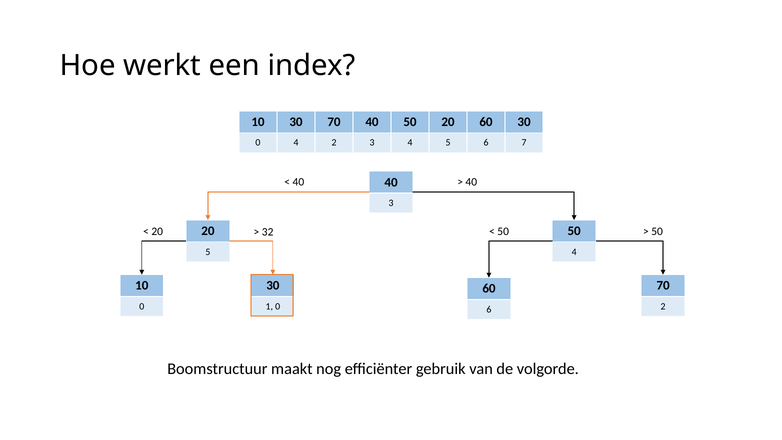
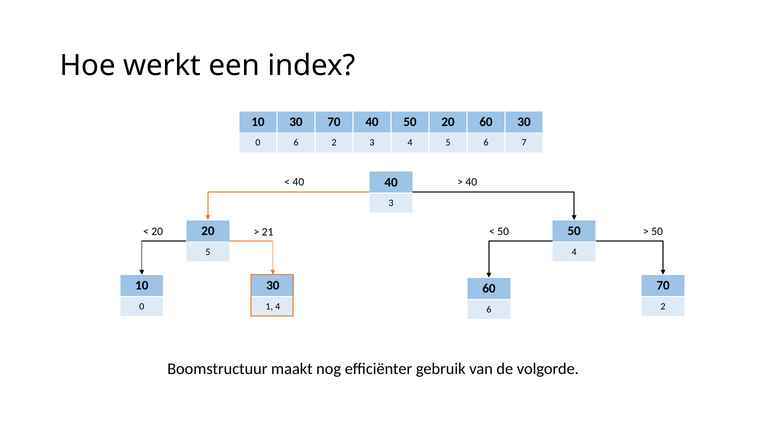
0 4: 4 -> 6
32: 32 -> 21
1 0: 0 -> 4
